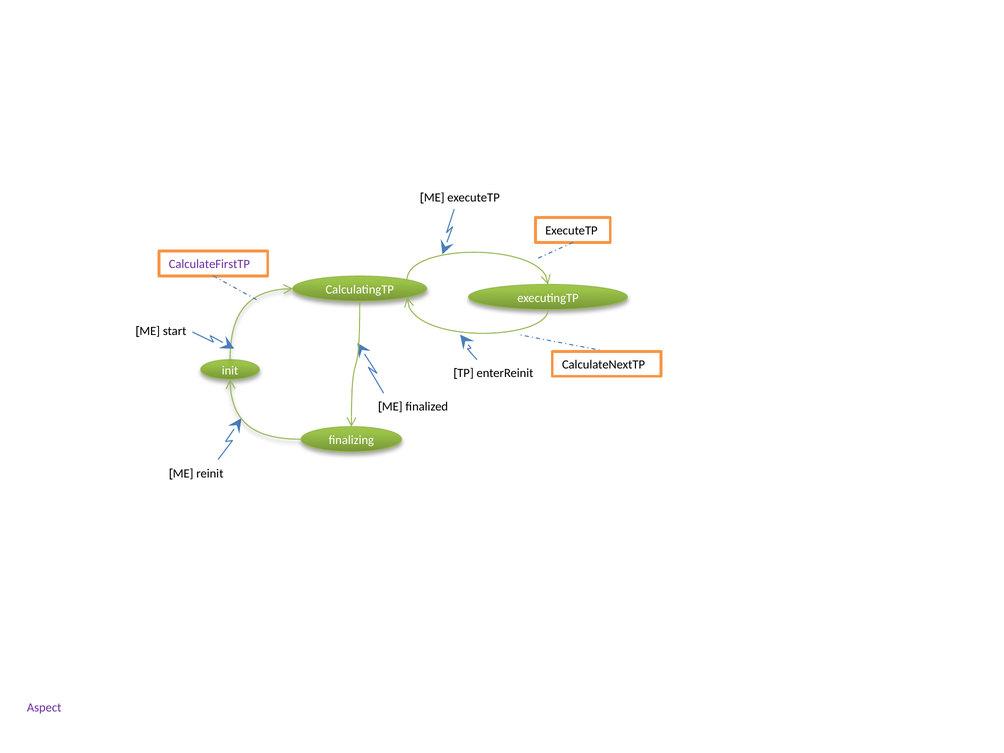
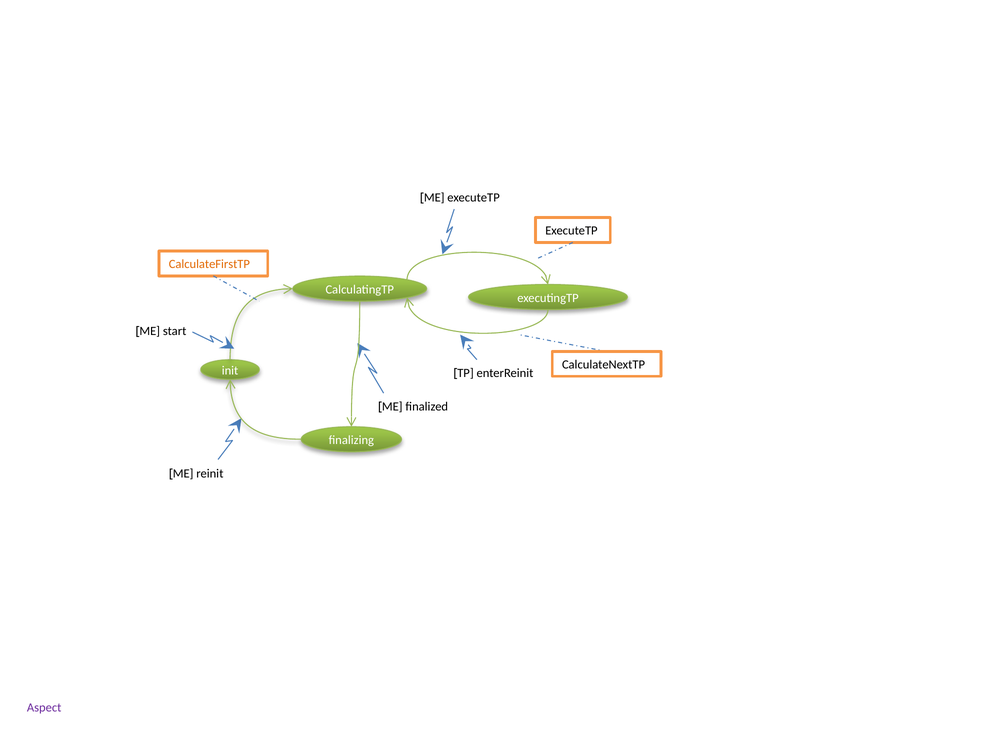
CalculateFirstTP colour: purple -> orange
